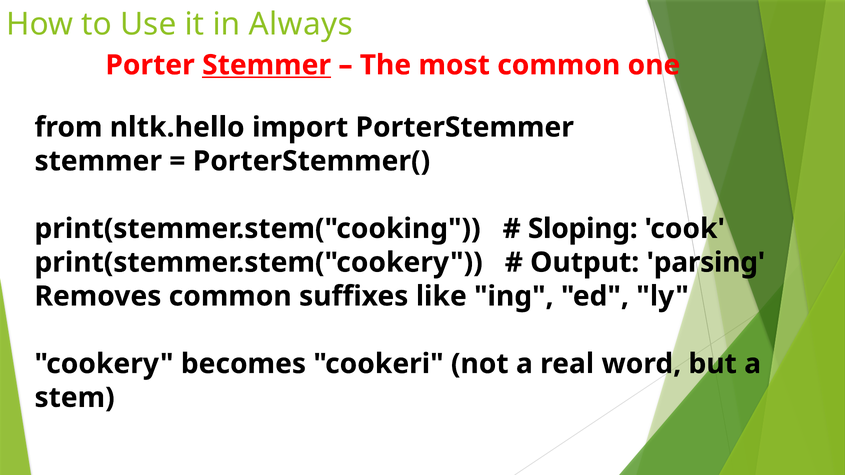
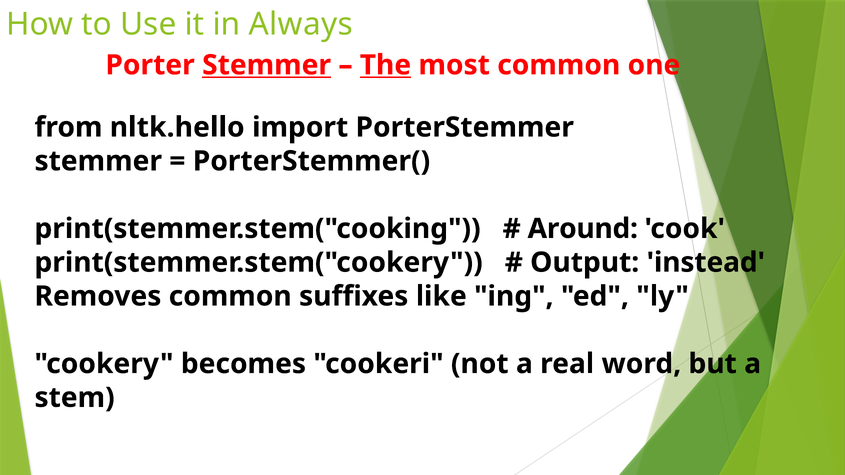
The underline: none -> present
Sloping: Sloping -> Around
parsing: parsing -> instead
